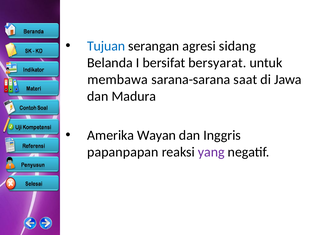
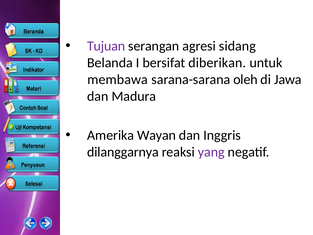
Tujuan colour: blue -> purple
bersyarat: bersyarat -> diberikan
saat: saat -> oleh
papanpapan: papanpapan -> dilanggarnya
